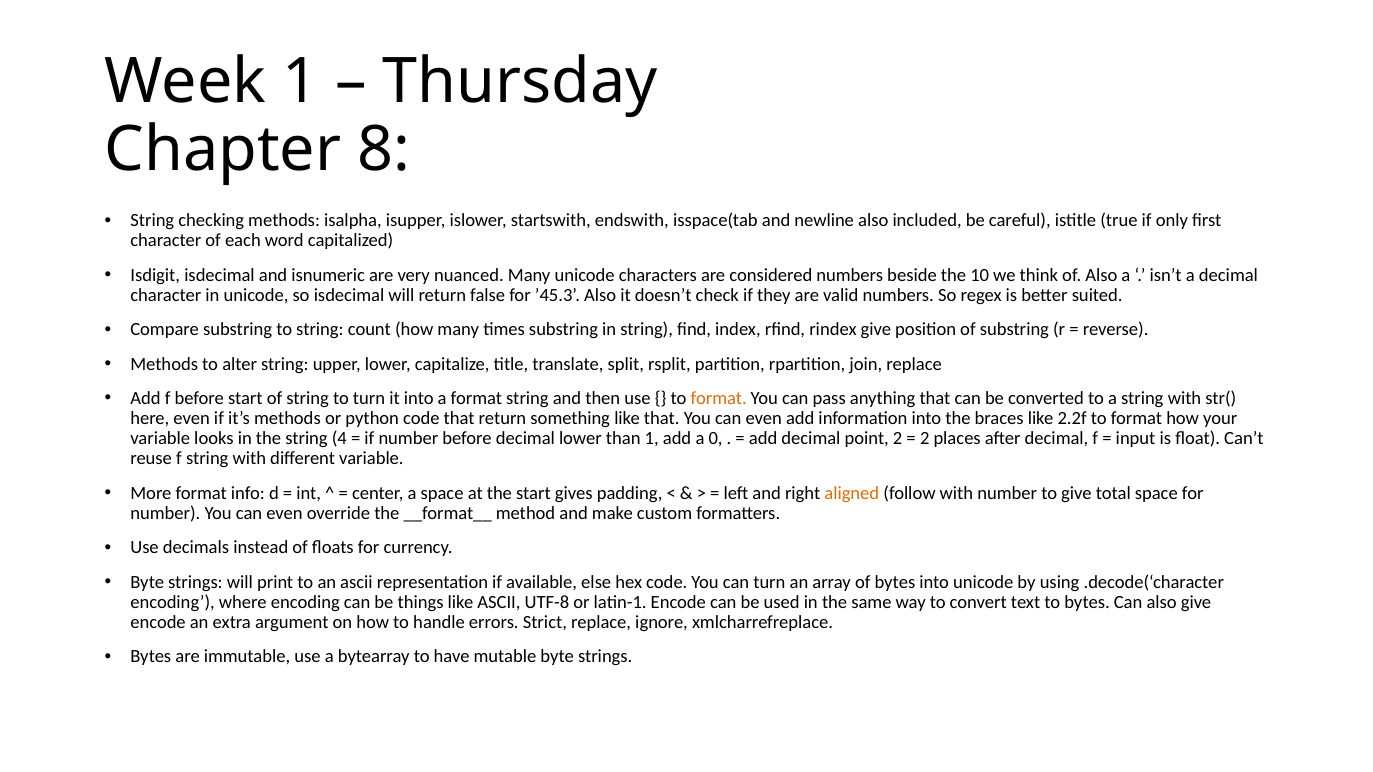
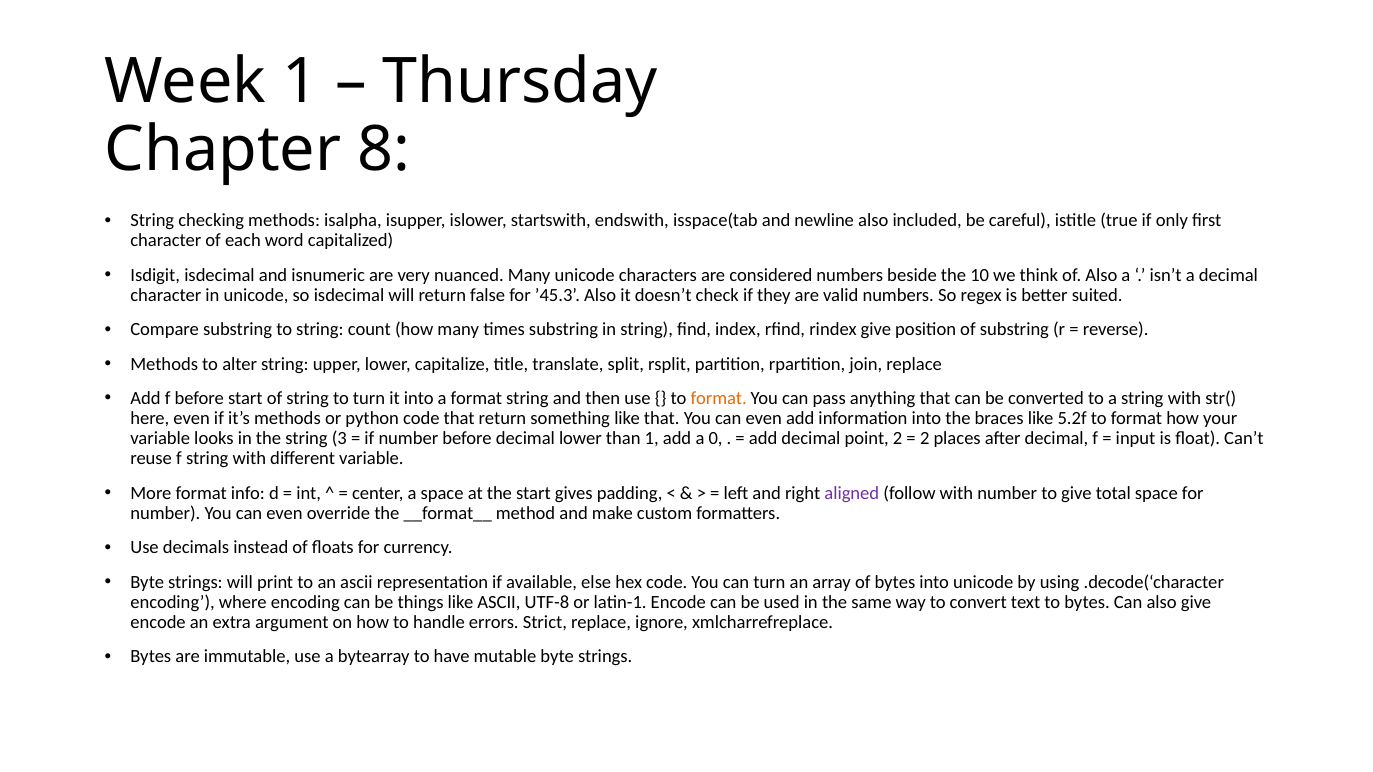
2.2f: 2.2f -> 5.2f
4: 4 -> 3
aligned colour: orange -> purple
